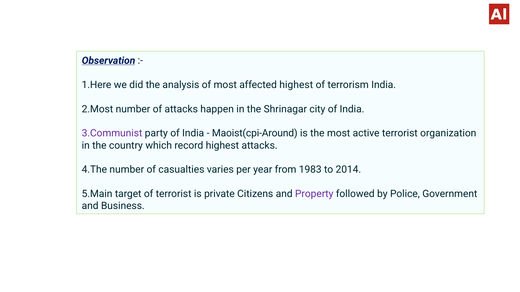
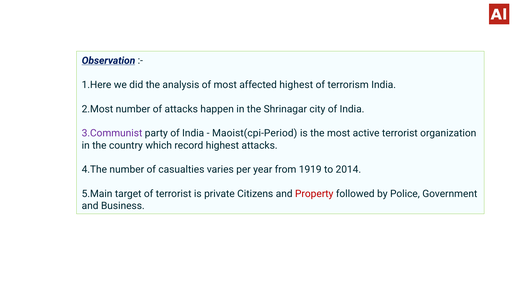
Maoist(cpi-Around: Maoist(cpi-Around -> Maoist(cpi-Period
1983: 1983 -> 1919
Property colour: purple -> red
